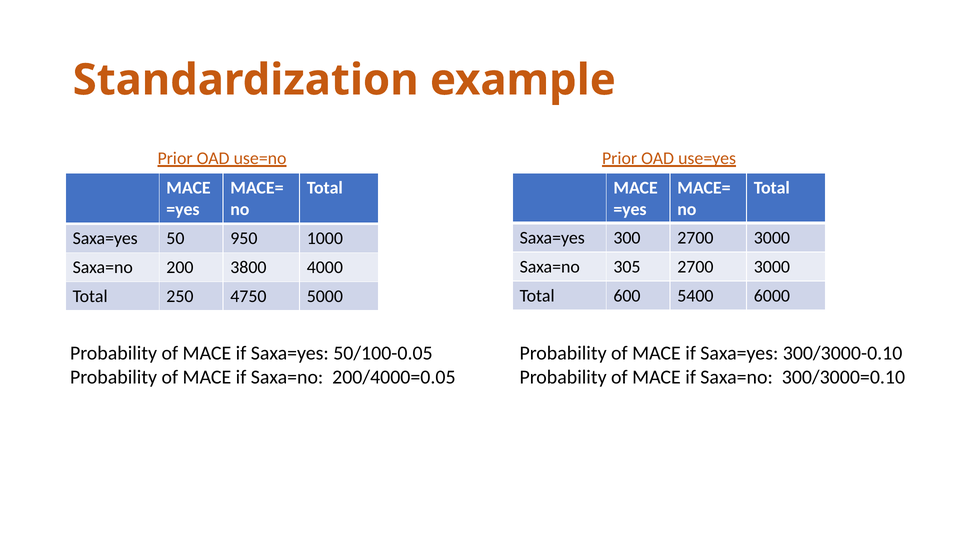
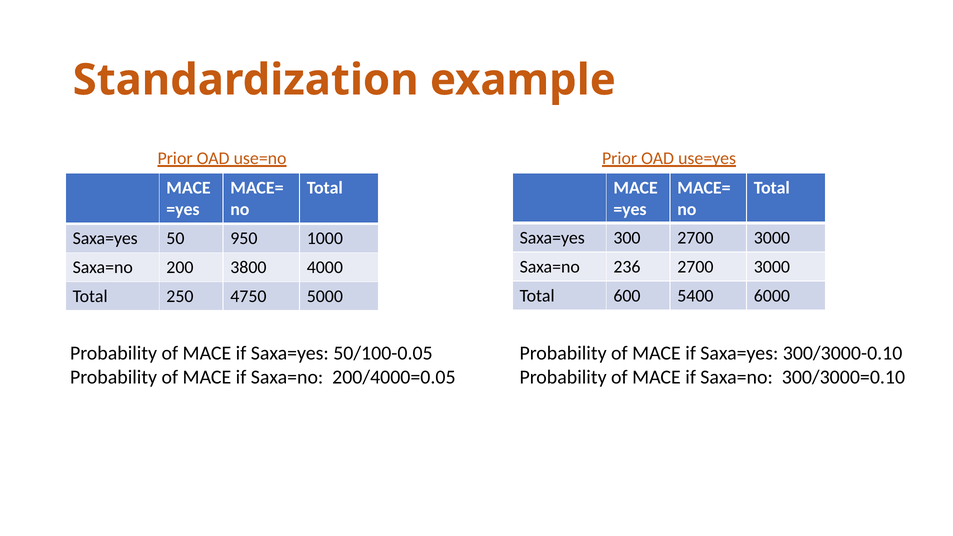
305: 305 -> 236
